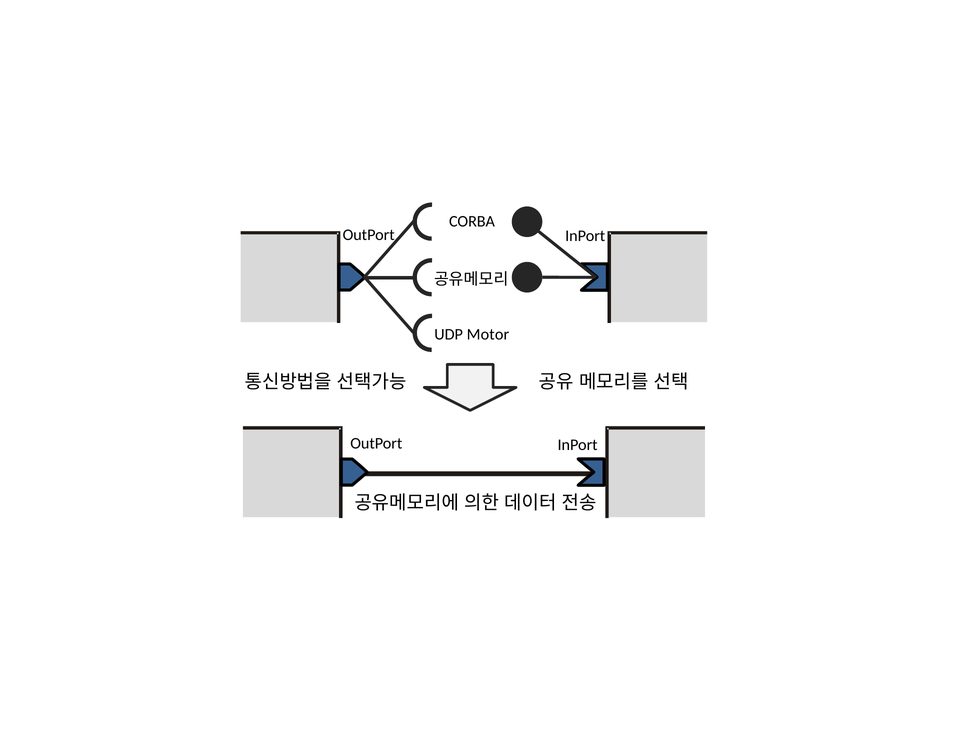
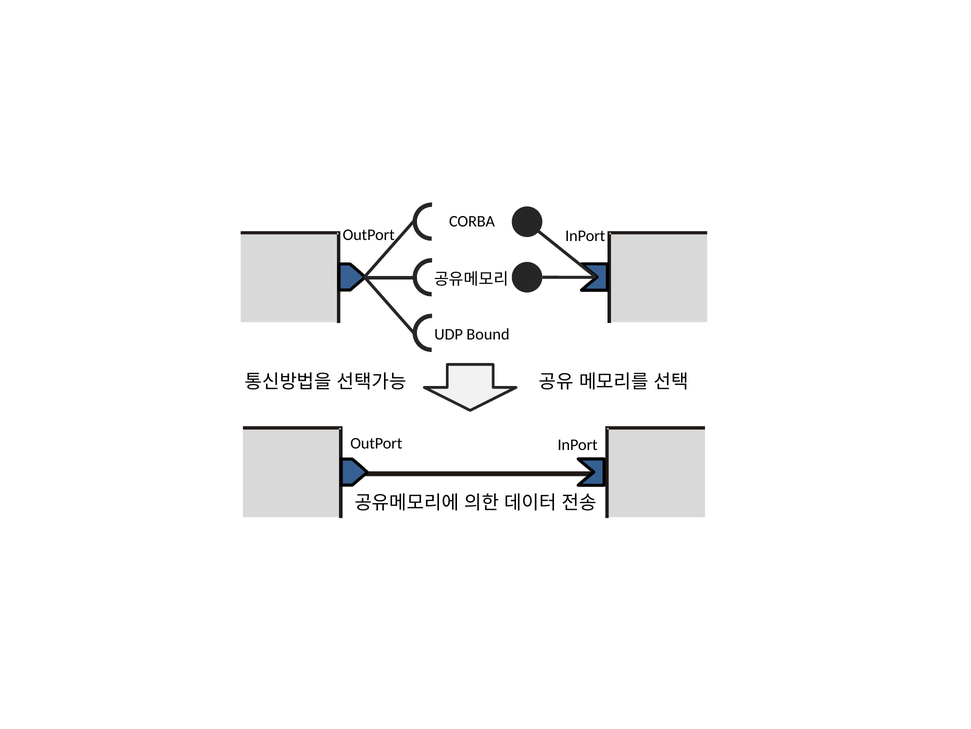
Motor: Motor -> Bound
